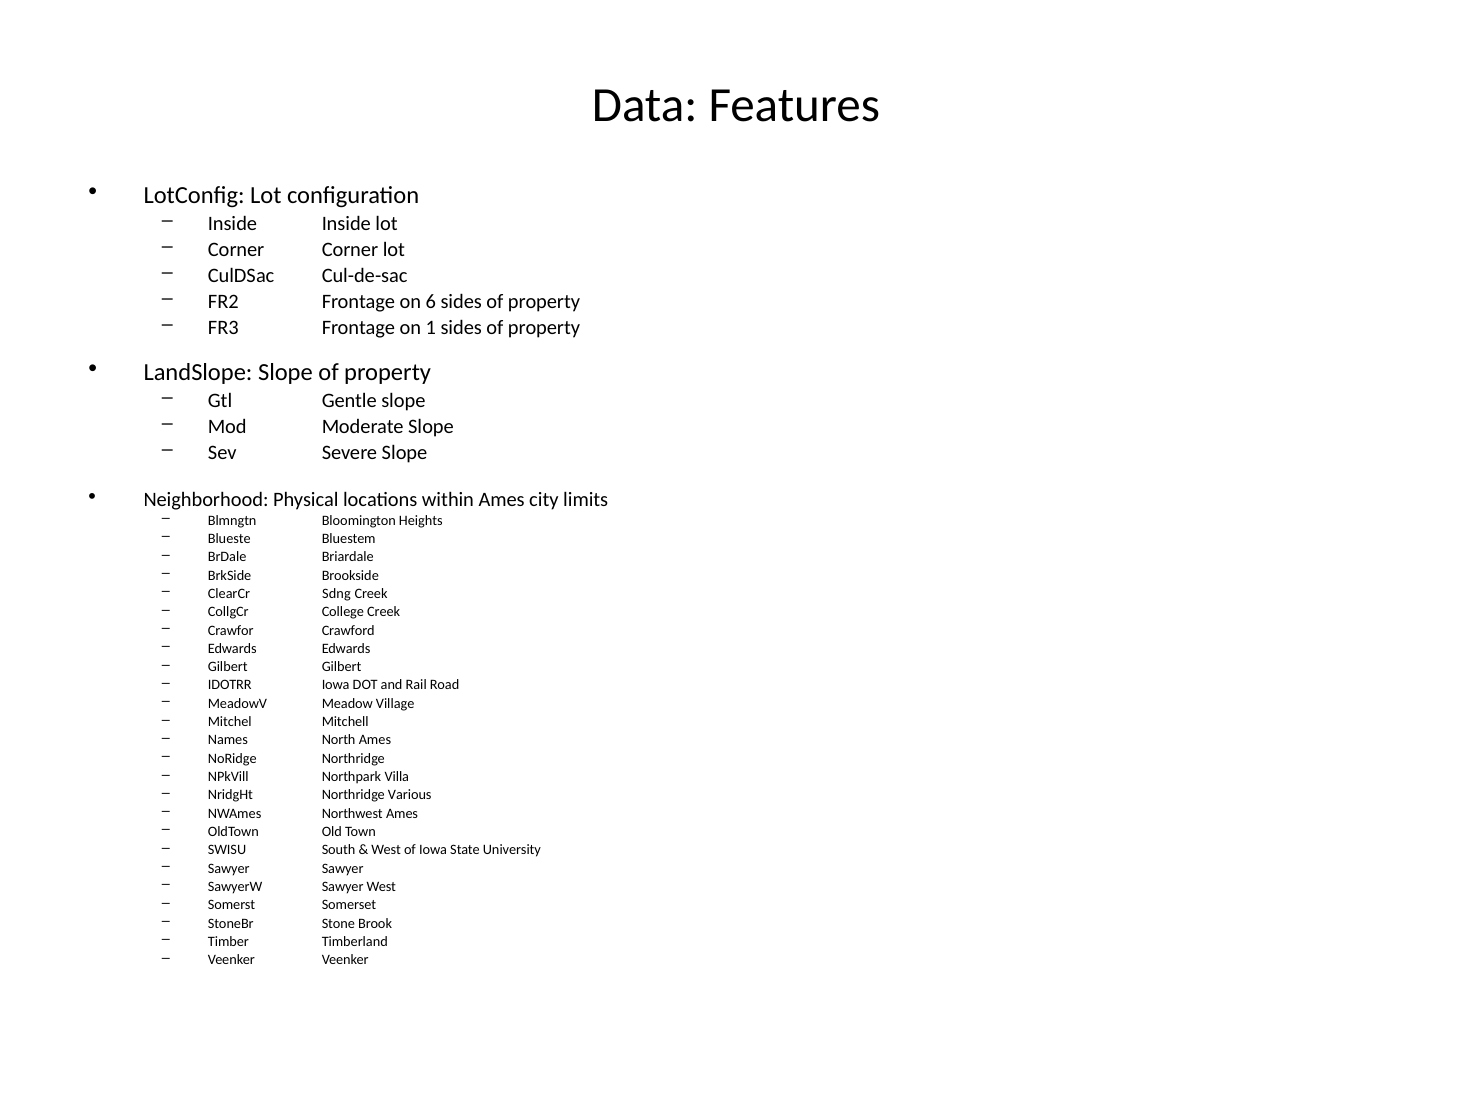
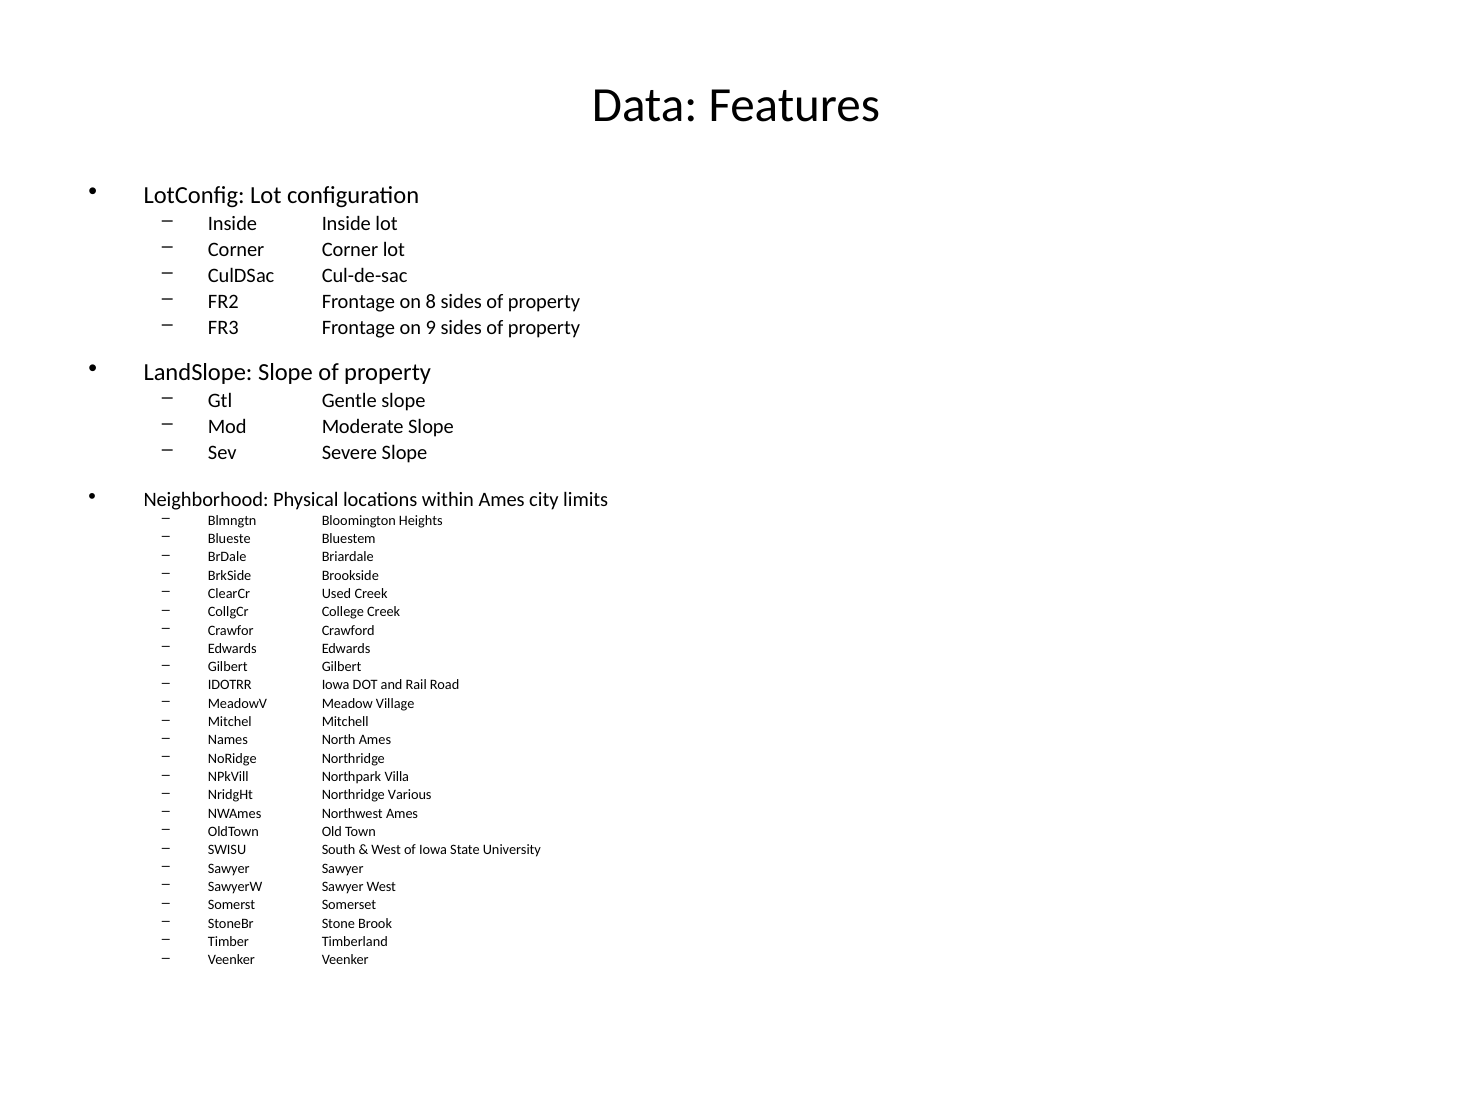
6: 6 -> 8
1: 1 -> 9
Sdng: Sdng -> Used
